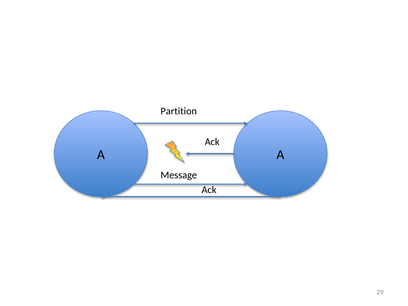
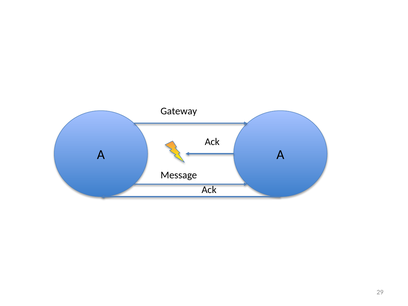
Partition: Partition -> Gateway
